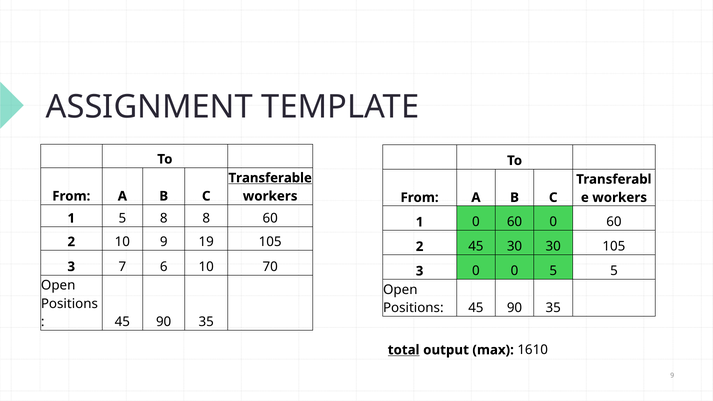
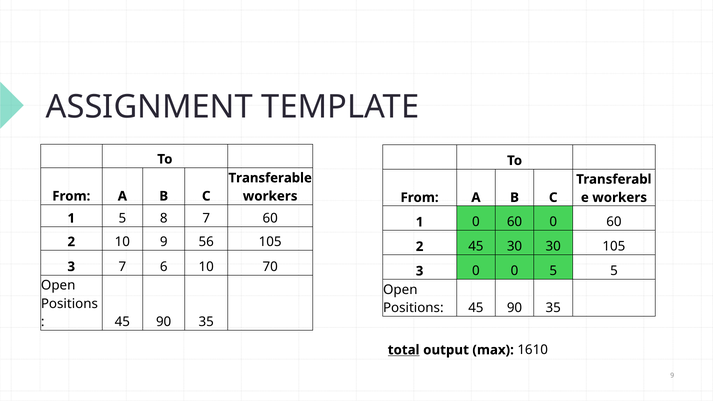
Transferable underline: present -> none
8 8: 8 -> 7
19: 19 -> 56
